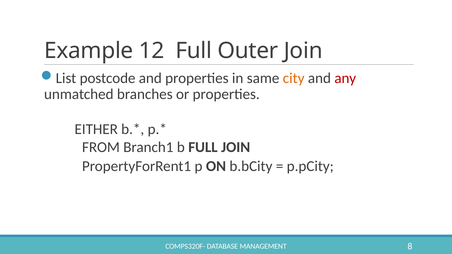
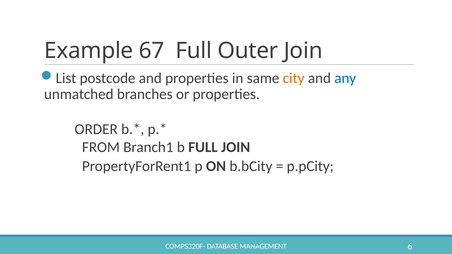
12: 12 -> 67
any colour: red -> blue
EITHER: EITHER -> ORDER
8: 8 -> 6
